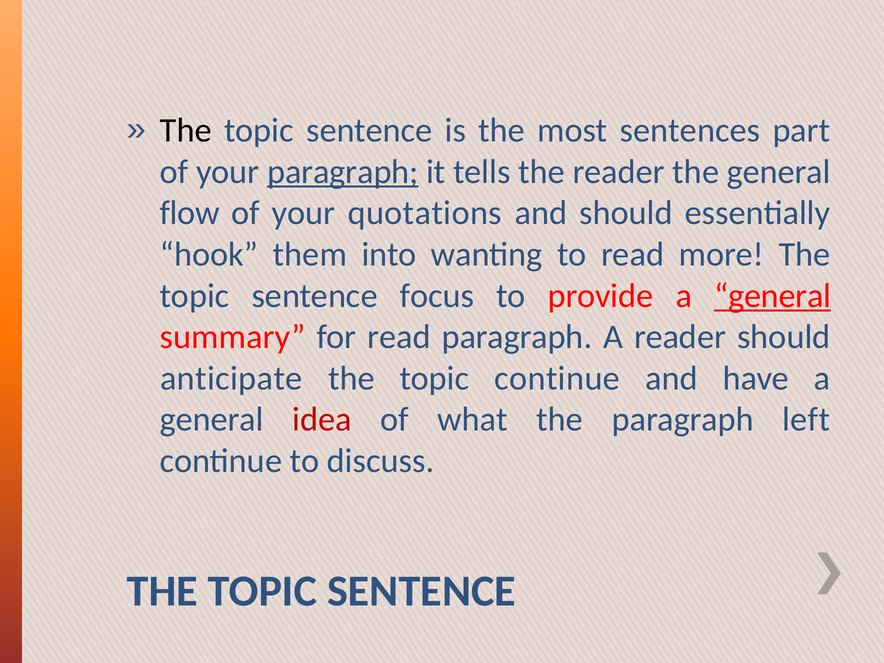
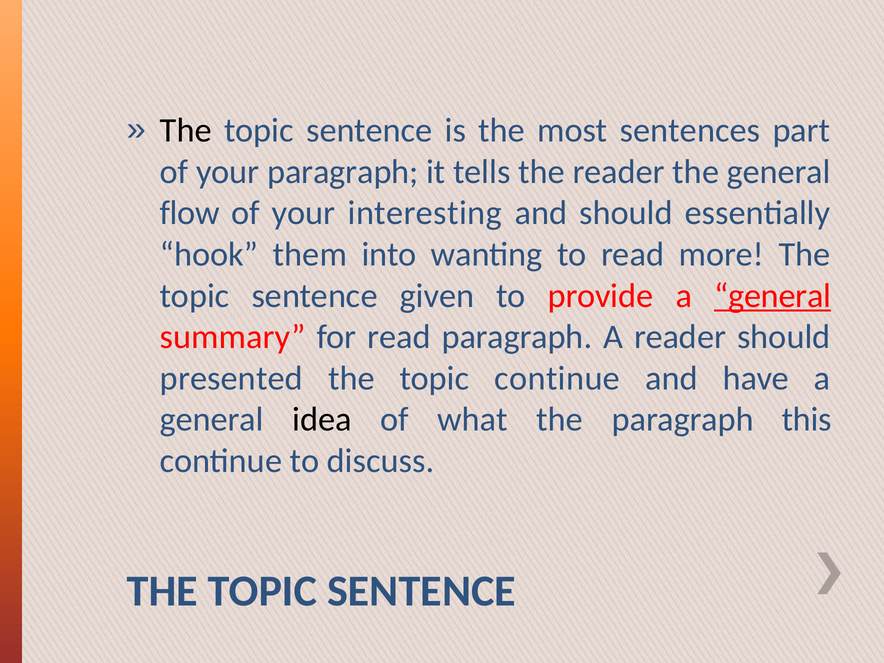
paragraph at (343, 172) underline: present -> none
quotations: quotations -> interesting
focus: focus -> given
anticipate: anticipate -> presented
idea colour: red -> black
left: left -> this
